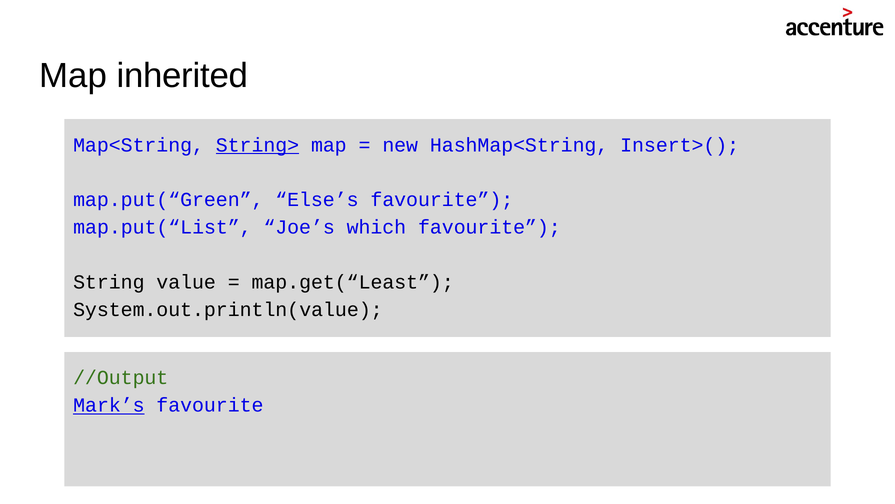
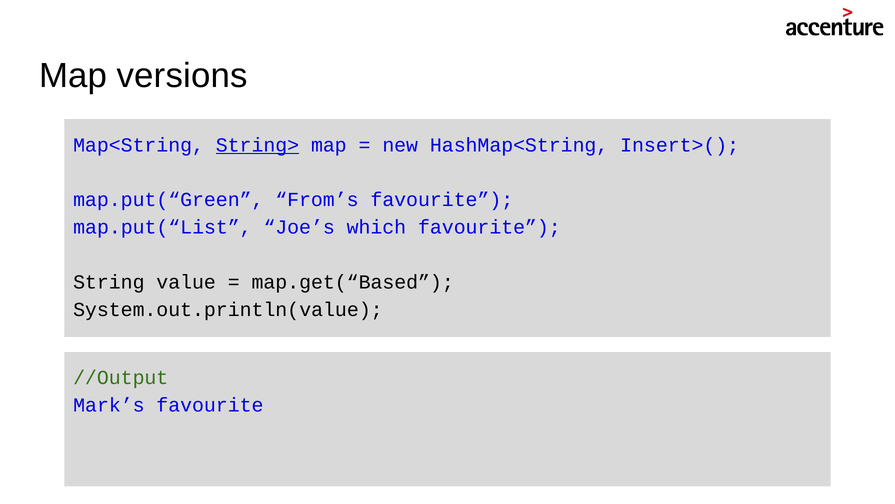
inherited: inherited -> versions
Else’s: Else’s -> From’s
map.get(“Least: map.get(“Least -> map.get(“Based
Mark’s underline: present -> none
